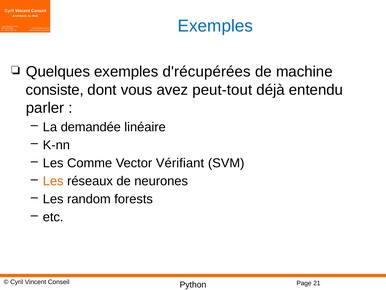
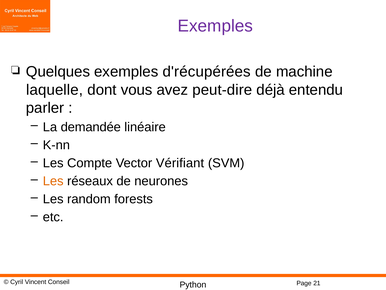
Exemples at (215, 26) colour: blue -> purple
consiste: consiste -> laquelle
peut-tout: peut-tout -> peut-dire
Comme: Comme -> Compte
